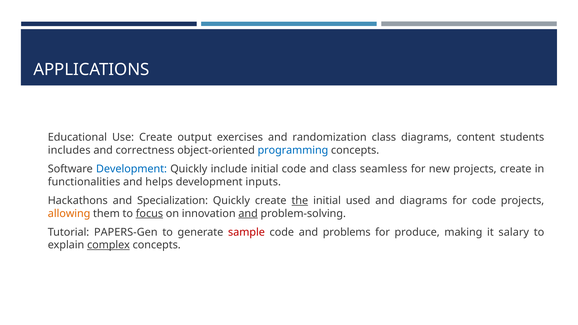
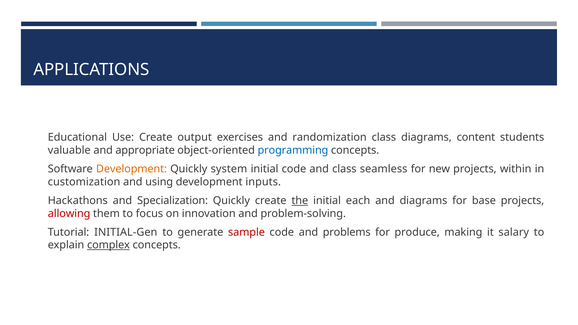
includes: includes -> valuable
correctness: correctness -> appropriate
Development at (132, 169) colour: blue -> orange
include: include -> system
projects create: create -> within
functionalities: functionalities -> customization
helps: helps -> using
used: used -> each
for code: code -> base
allowing colour: orange -> red
focus underline: present -> none
and at (248, 214) underline: present -> none
PAPERS-Gen: PAPERS-Gen -> INITIAL-Gen
